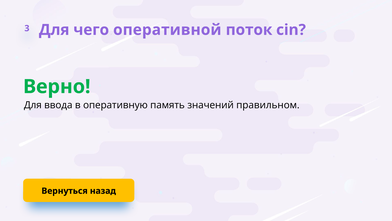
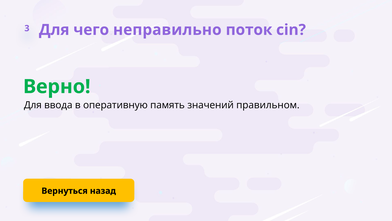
оперативной: оперативной -> неправильно
